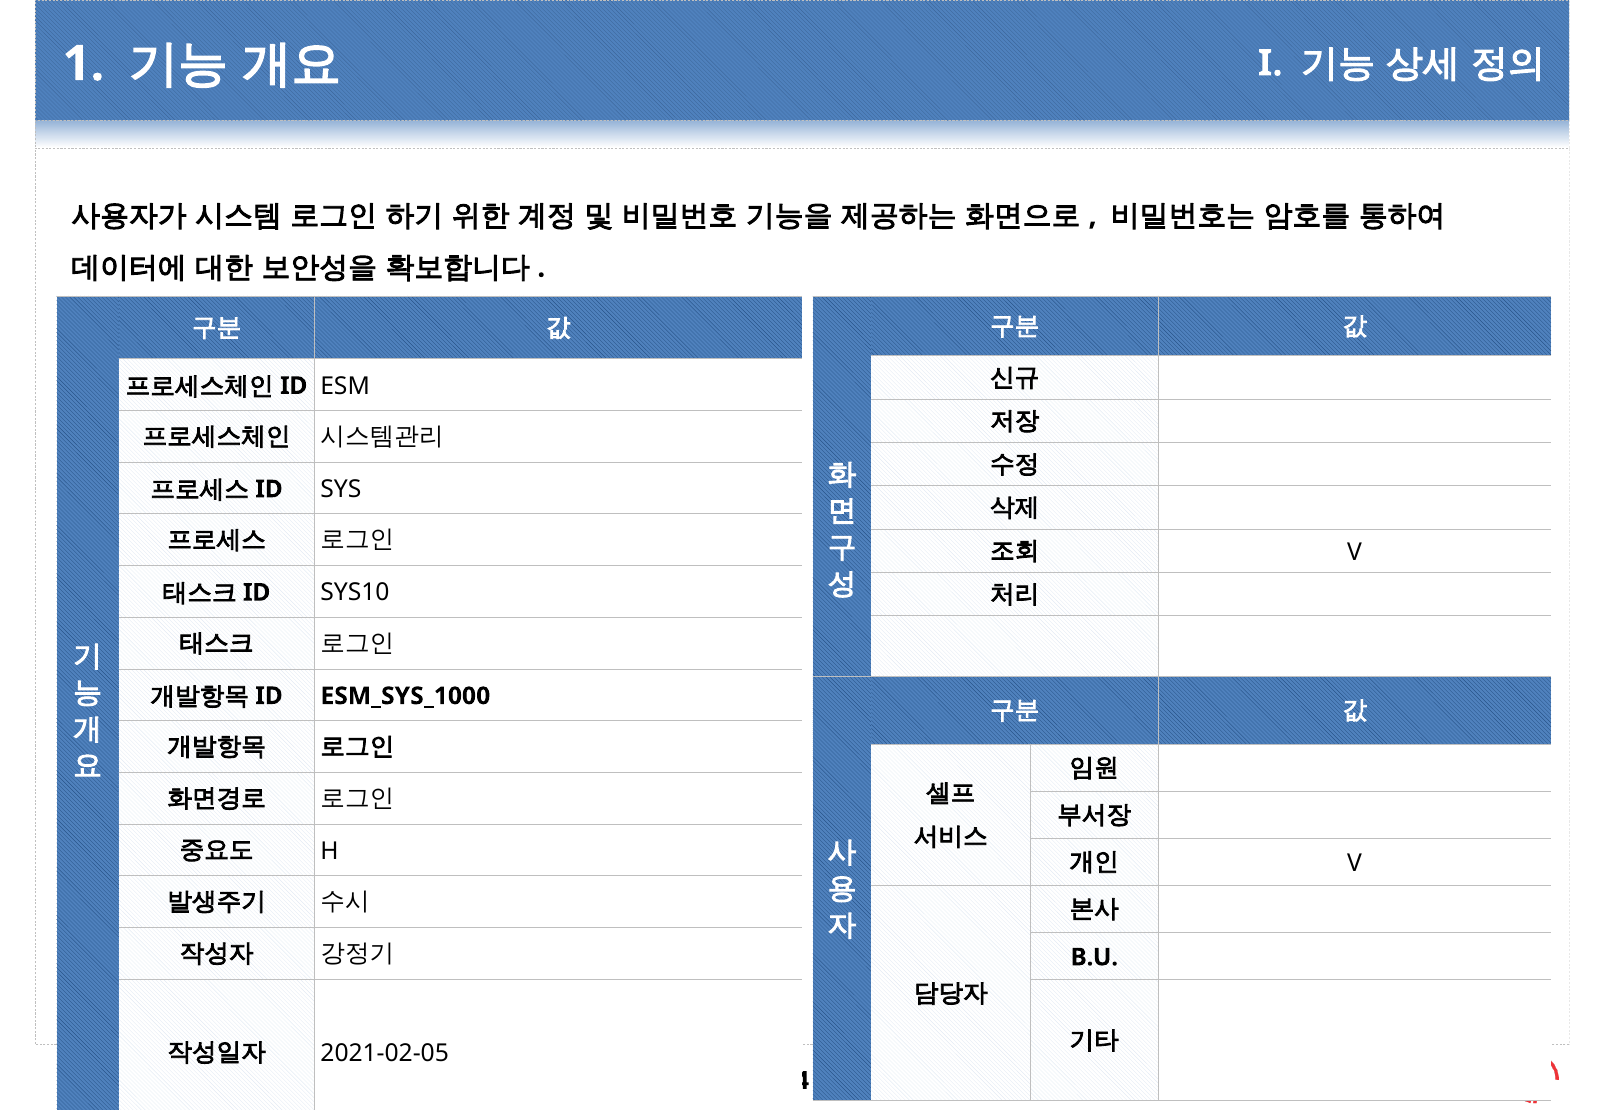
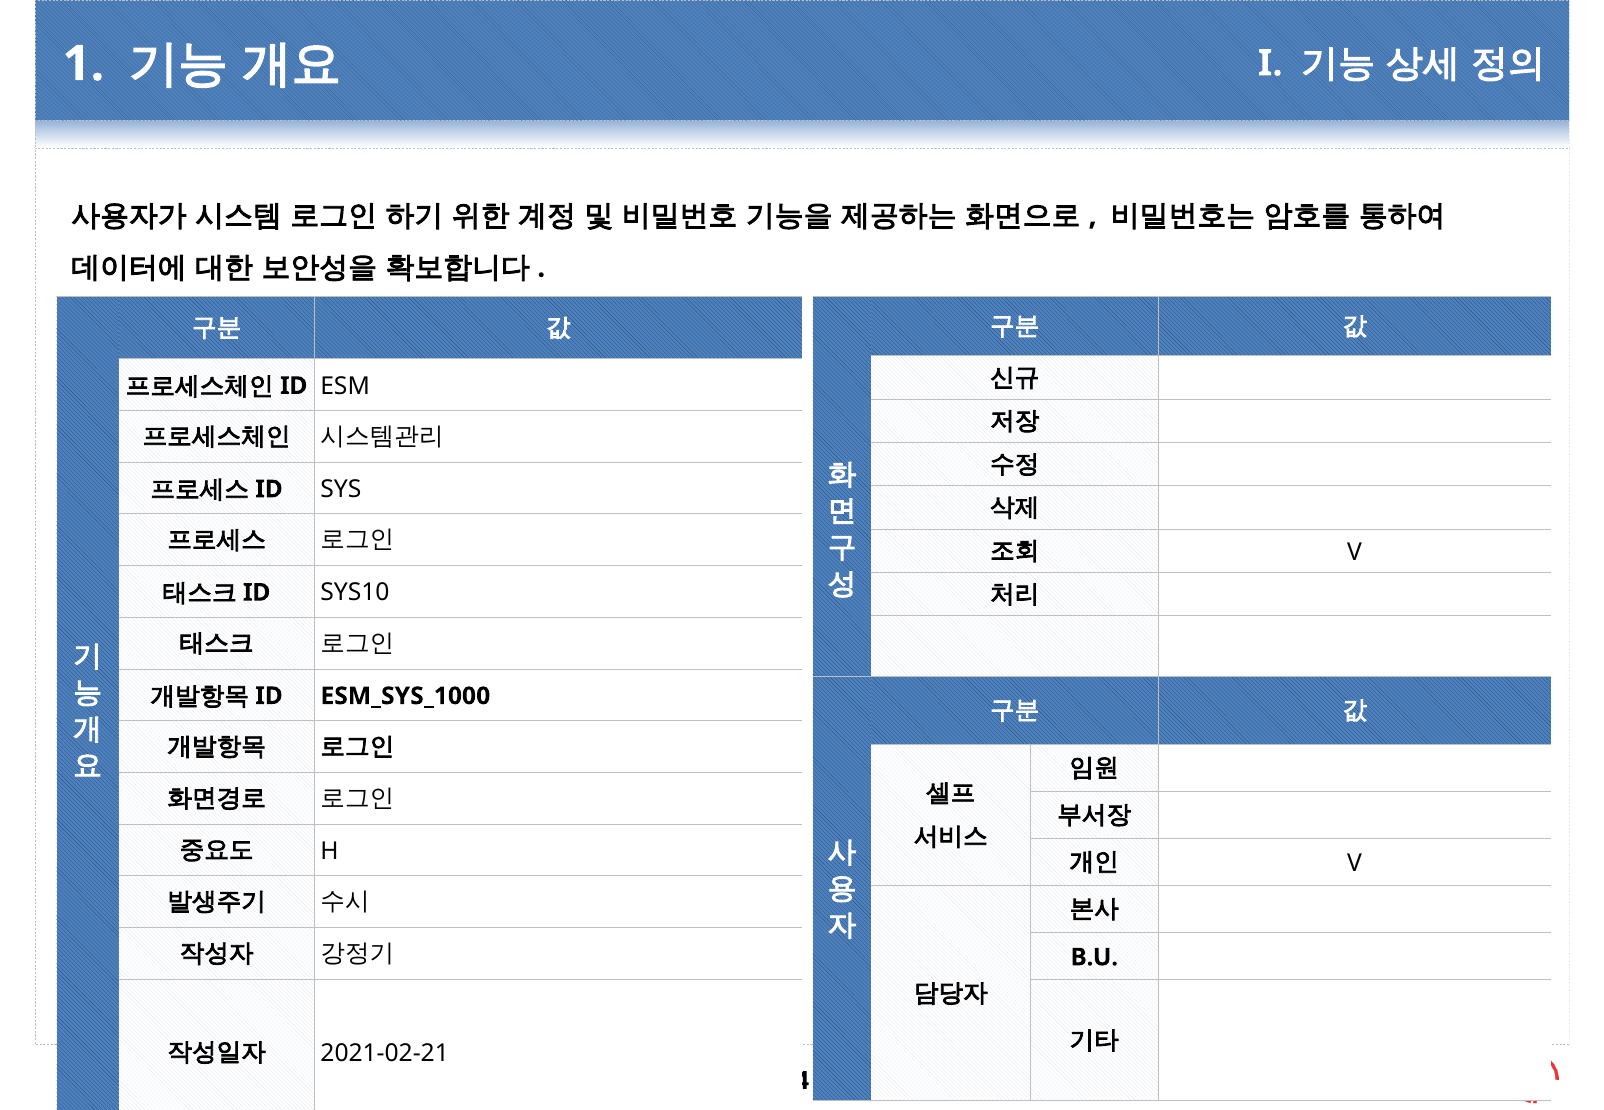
2021-02-05: 2021-02-05 -> 2021-02-21
